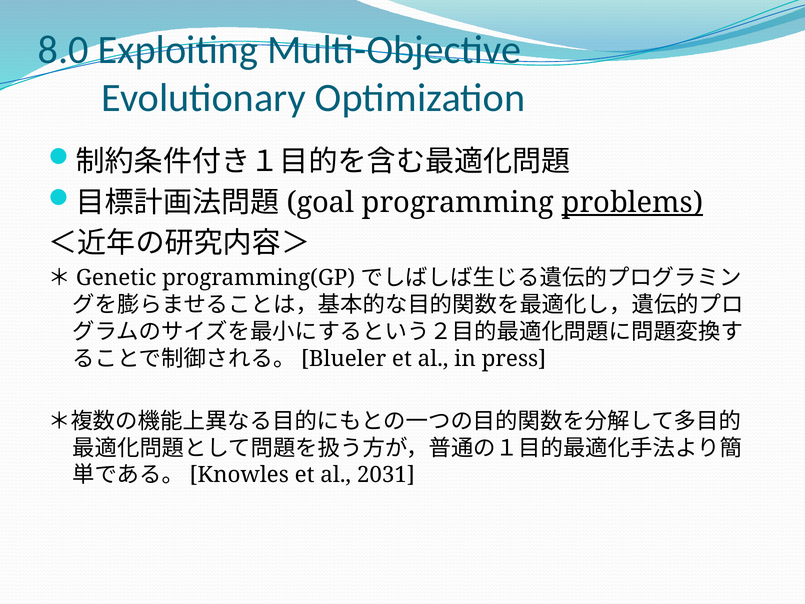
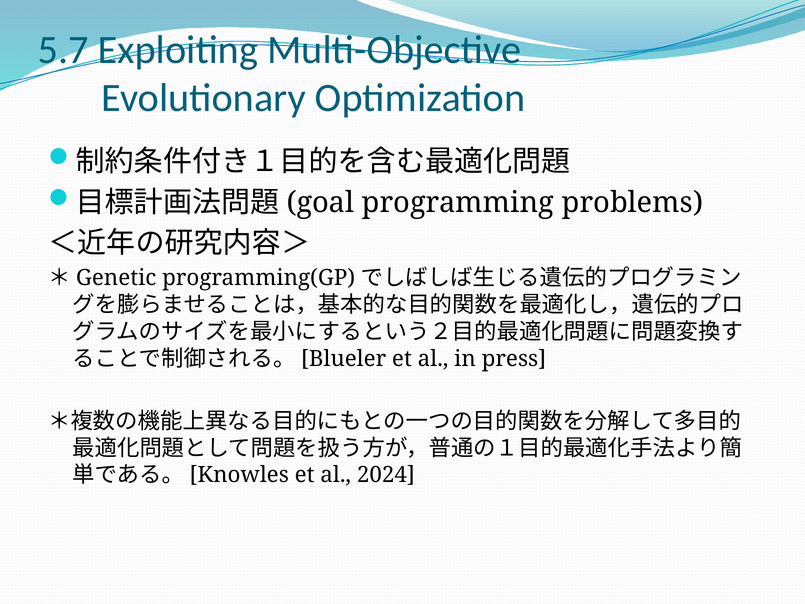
8.0: 8.0 -> 5.7
problems underline: present -> none
2031: 2031 -> 2024
